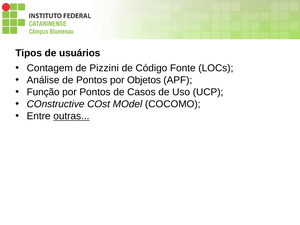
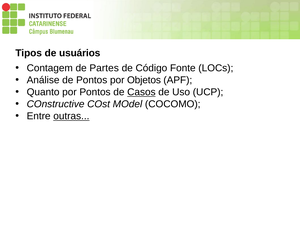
Pizzini: Pizzini -> Partes
Função: Função -> Quanto
Casos underline: none -> present
